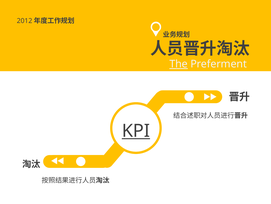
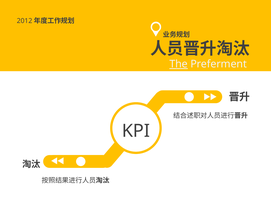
KPI underline: present -> none
